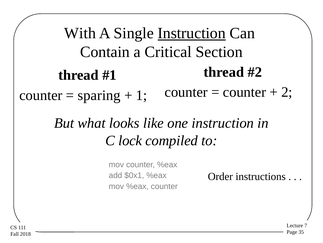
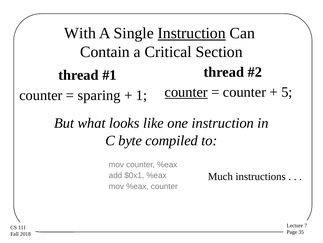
counter at (186, 92) underline: none -> present
2: 2 -> 5
lock: lock -> byte
Order: Order -> Much
